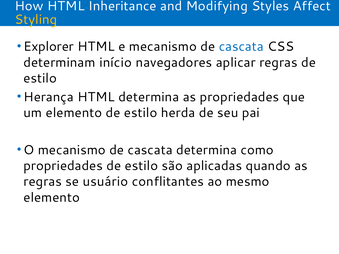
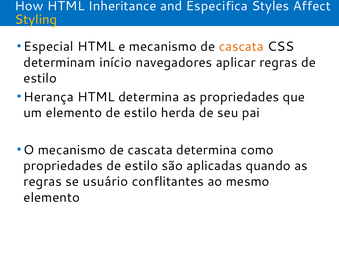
Modifying: Modifying -> Especifica
Explorer: Explorer -> Especial
cascata at (241, 47) colour: blue -> orange
